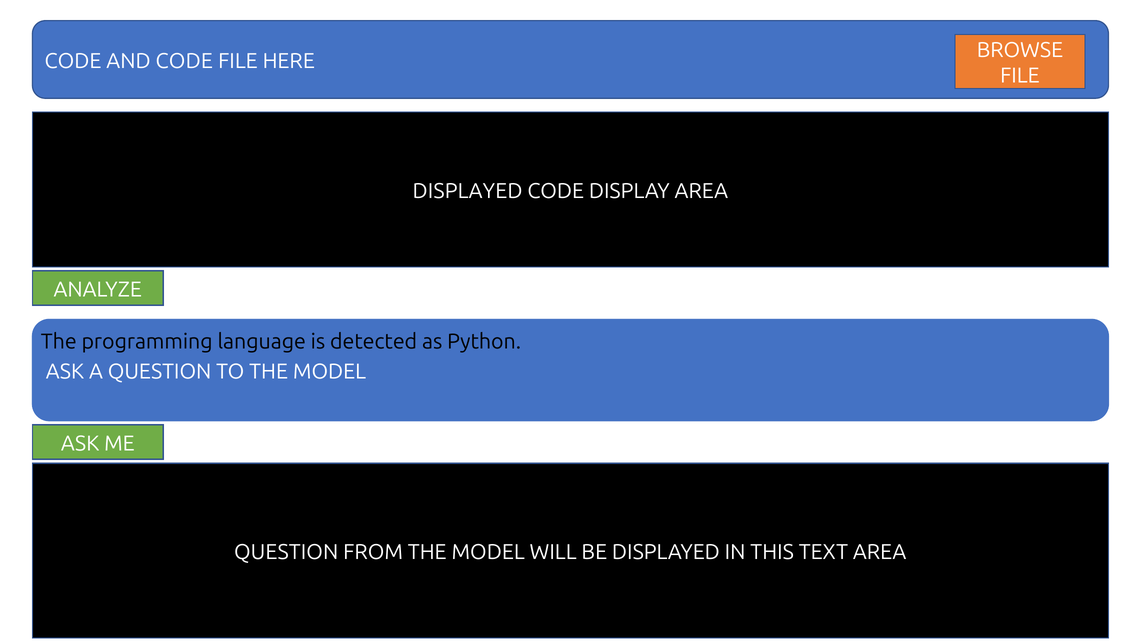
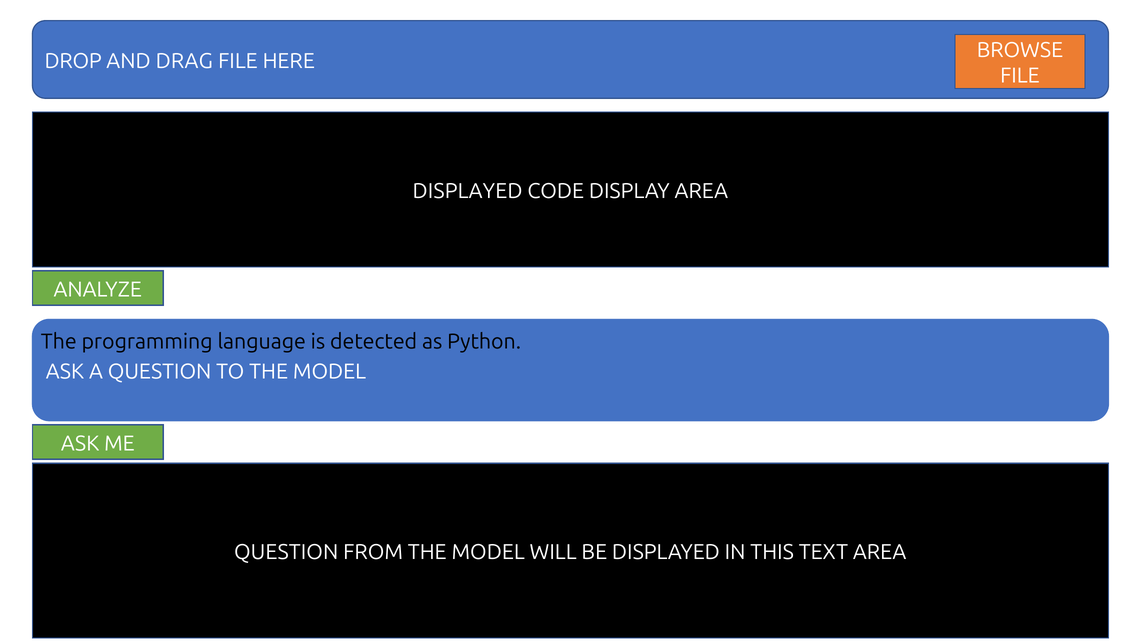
CODE at (73, 61): CODE -> DROP
AND CODE: CODE -> DRAG
